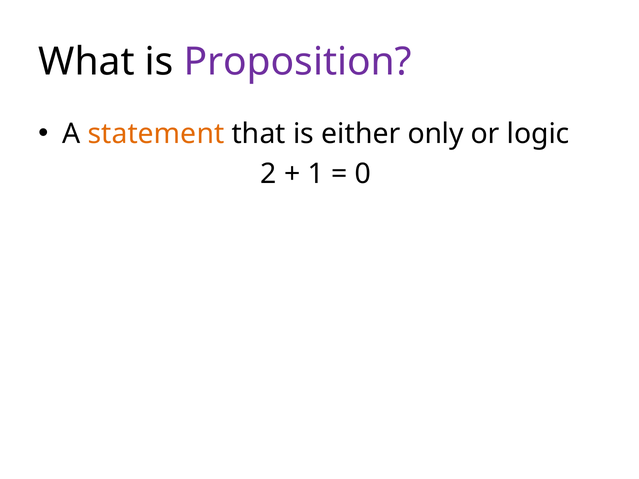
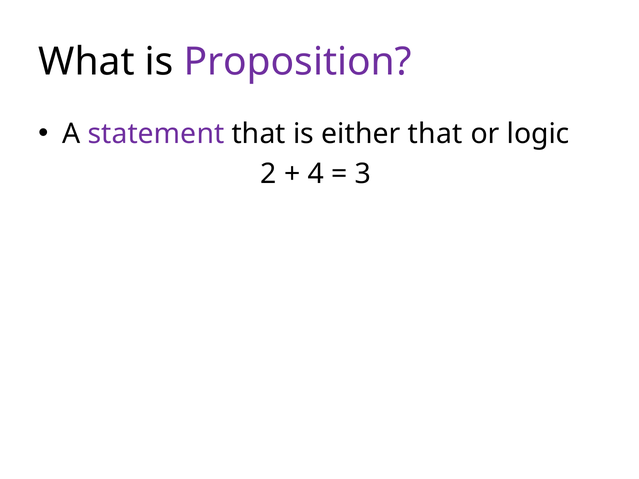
statement colour: orange -> purple
either only: only -> that
1: 1 -> 4
0: 0 -> 3
